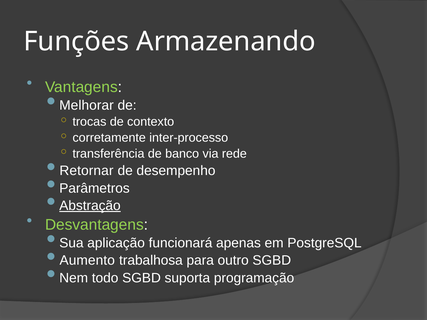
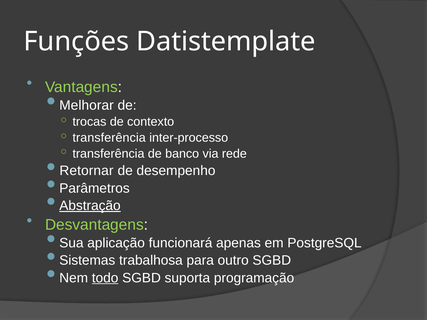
Armazenando: Armazenando -> Datistemplate
corretamente at (109, 138): corretamente -> transferência
Aumento: Aumento -> Sistemas
todo underline: none -> present
